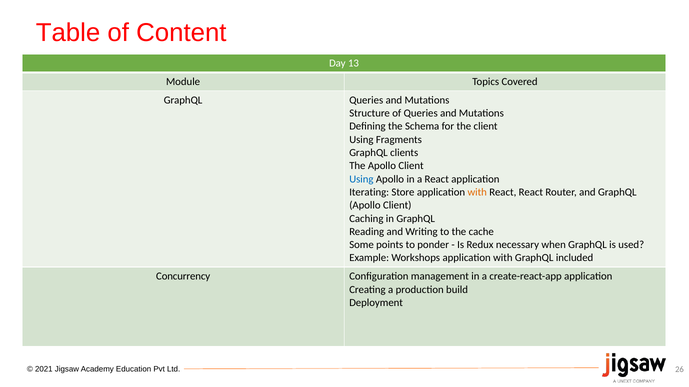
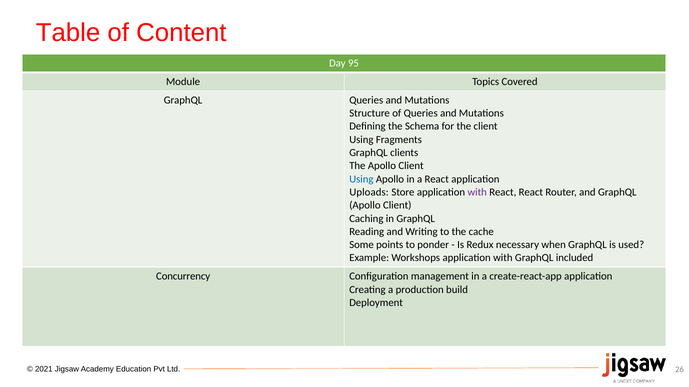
13: 13 -> 95
Iterating: Iterating -> Uploads
with at (477, 192) colour: orange -> purple
